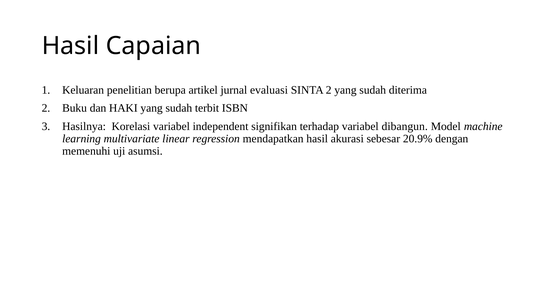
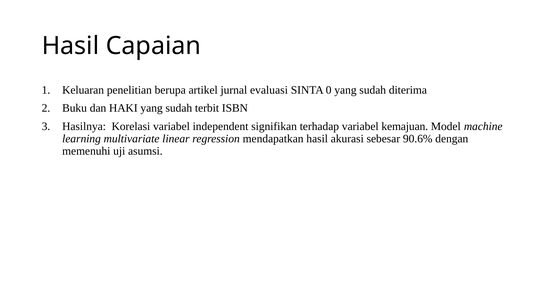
SINTA 2: 2 -> 0
dibangun: dibangun -> kemajuan
20.9%: 20.9% -> 90.6%
